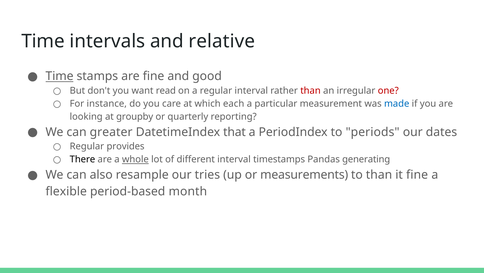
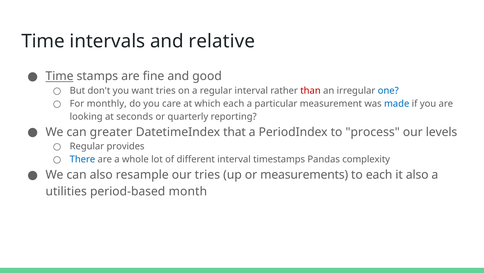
want read: read -> tries
one colour: red -> blue
instance: instance -> monthly
groupby: groupby -> seconds
periods: periods -> process
dates: dates -> levels
There colour: black -> blue
whole underline: present -> none
generating: generating -> complexity
to than: than -> each
it fine: fine -> also
flexible: flexible -> utilities
